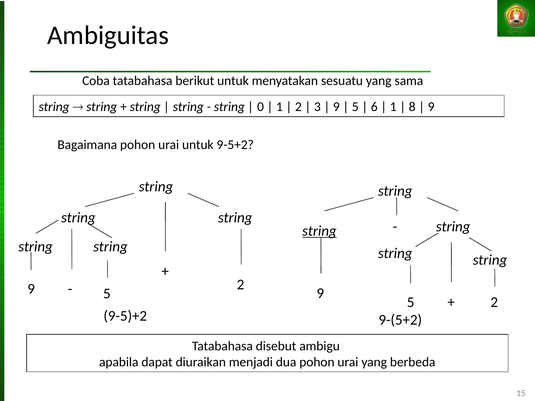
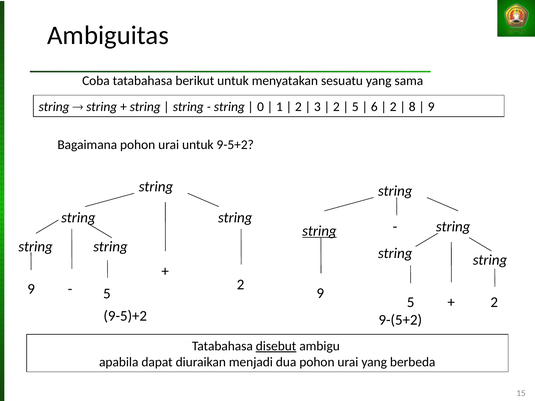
9 at (336, 107): 9 -> 2
1 at (393, 107): 1 -> 2
disebut underline: none -> present
